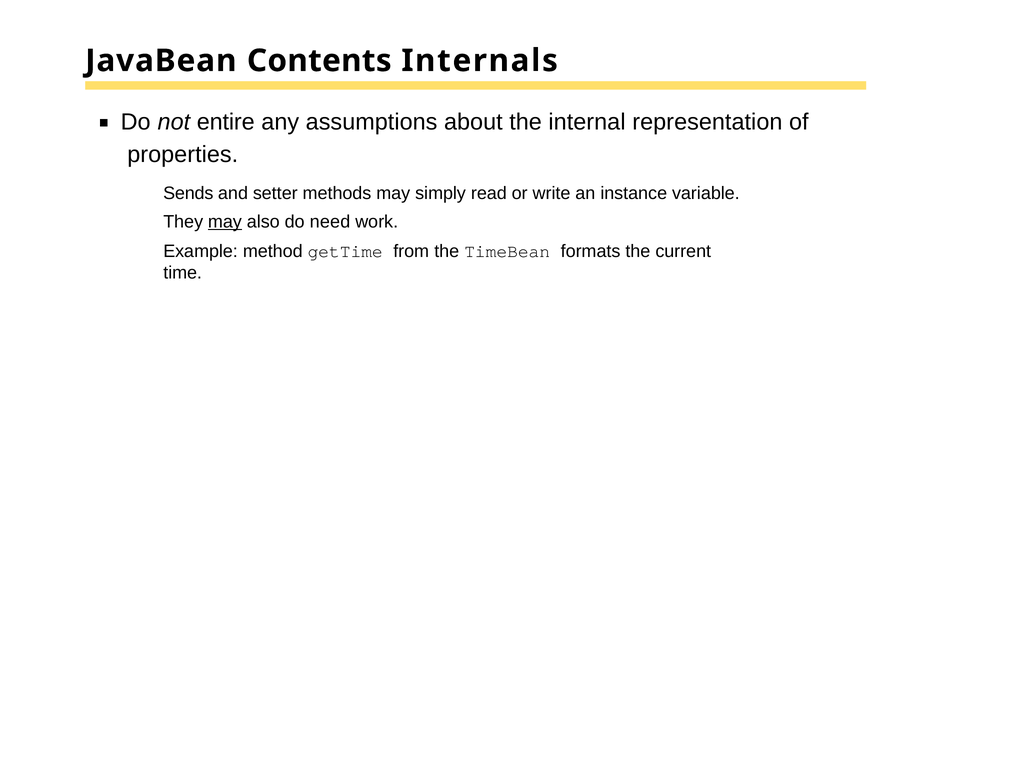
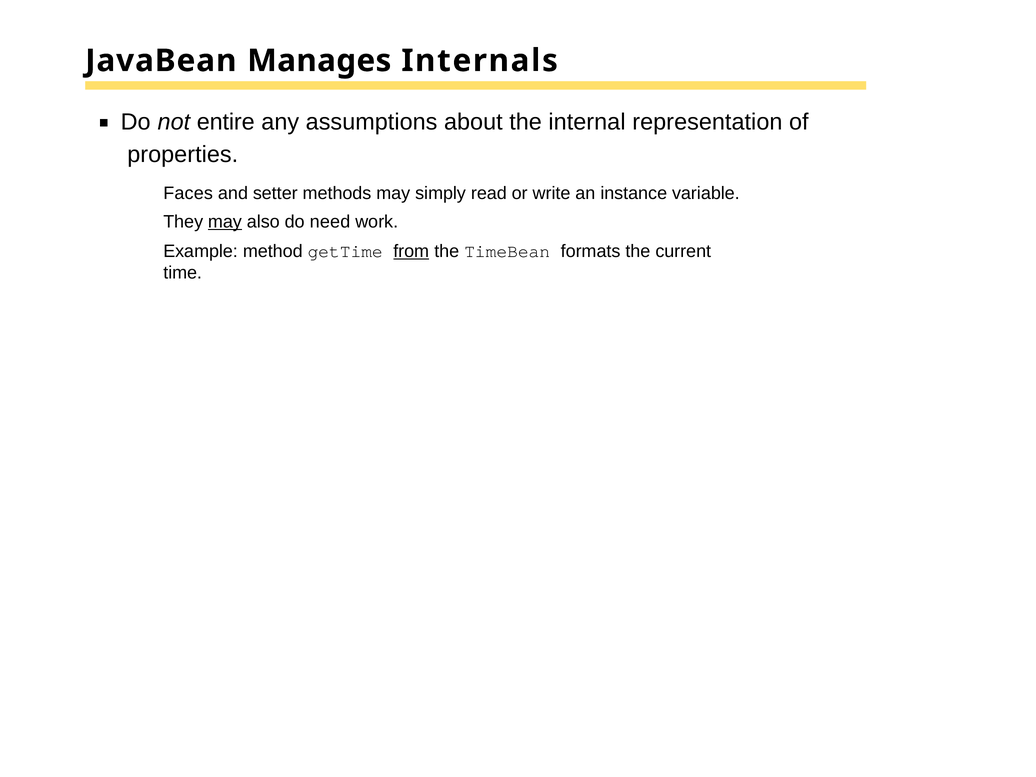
Contents: Contents -> Manages
Sends: Sends -> Faces
from underline: none -> present
